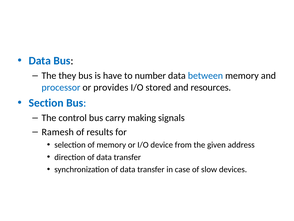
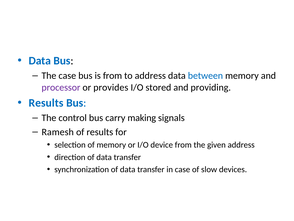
The they: they -> case
is have: have -> from
to number: number -> address
processor colour: blue -> purple
resources: resources -> providing
Section at (46, 103): Section -> Results
